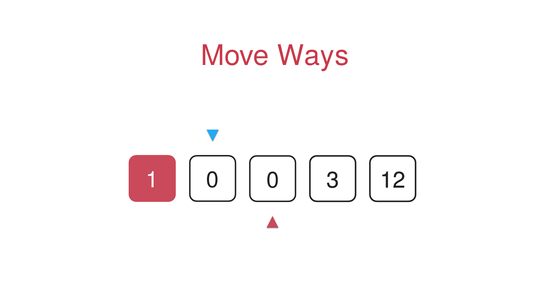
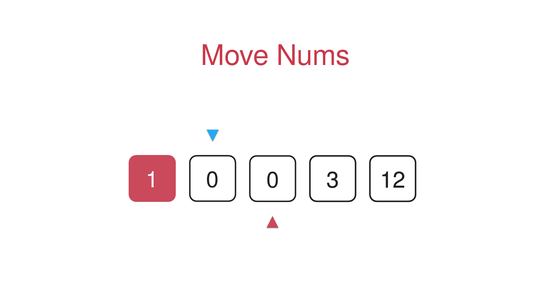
Ways: Ways -> Nums
